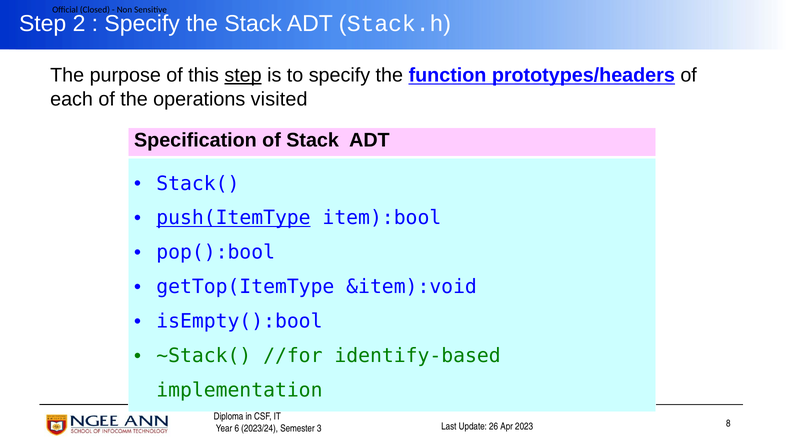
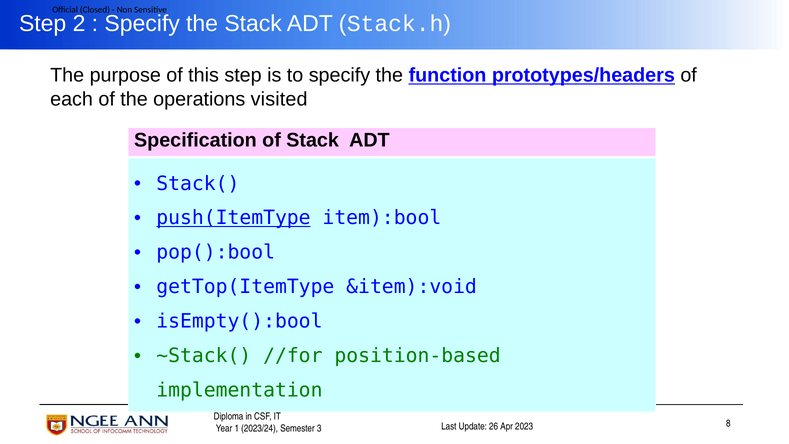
step at (243, 75) underline: present -> none
identify-based: identify-based -> position-based
6: 6 -> 1
